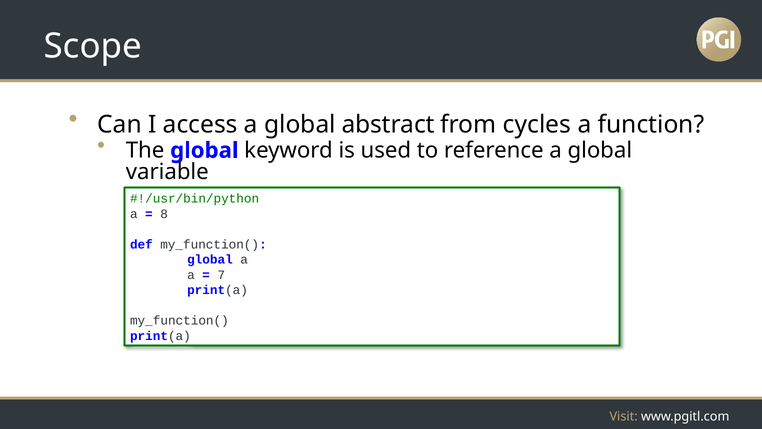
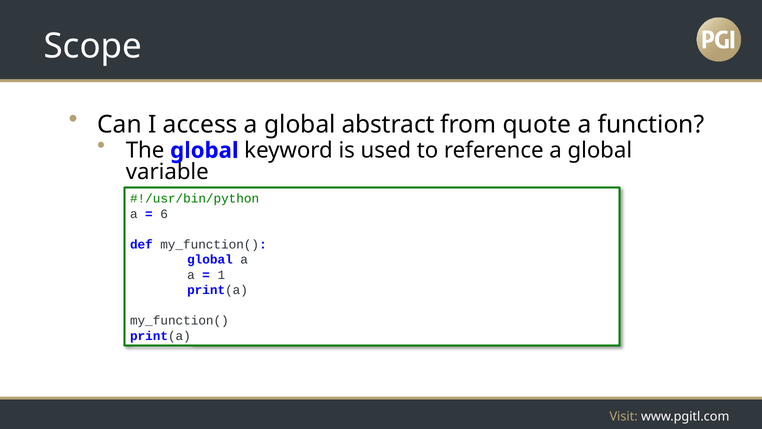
cycles: cycles -> quote
8: 8 -> 6
7: 7 -> 1
